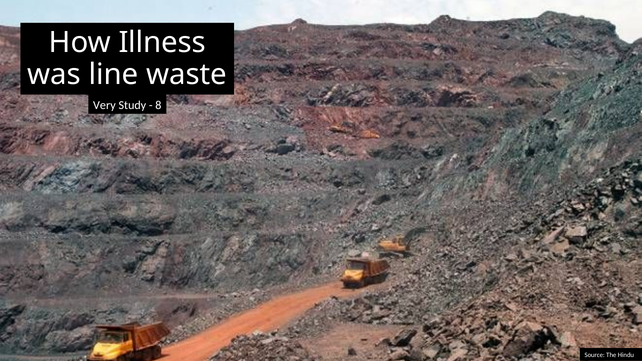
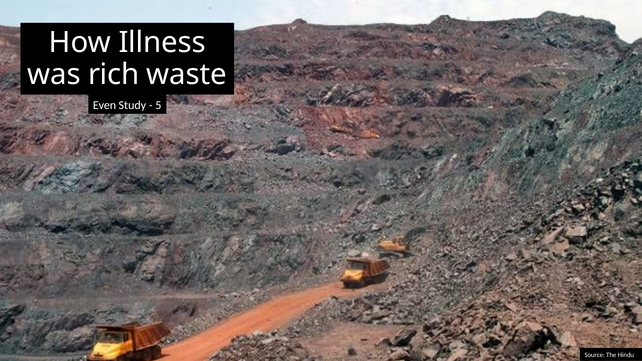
line: line -> rich
Very: Very -> Even
8: 8 -> 5
